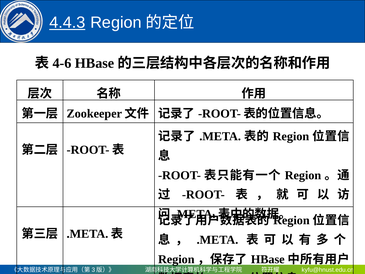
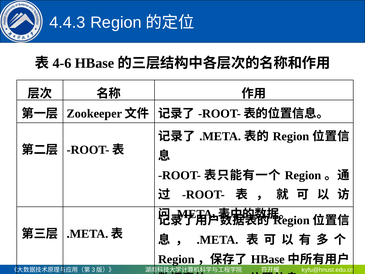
4.4.3 underline: present -> none
